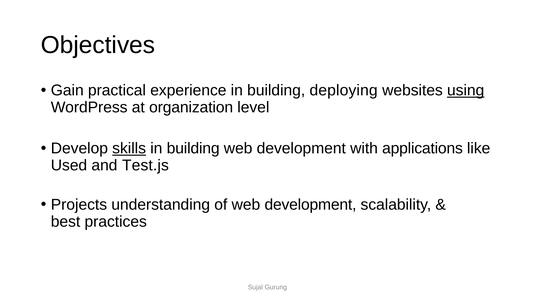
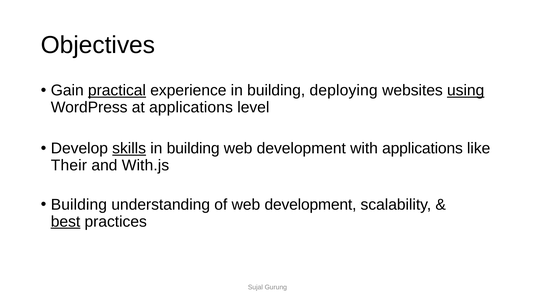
practical underline: none -> present
at organization: organization -> applications
Used: Used -> Their
Test.js: Test.js -> With.js
Projects at (79, 205): Projects -> Building
best underline: none -> present
